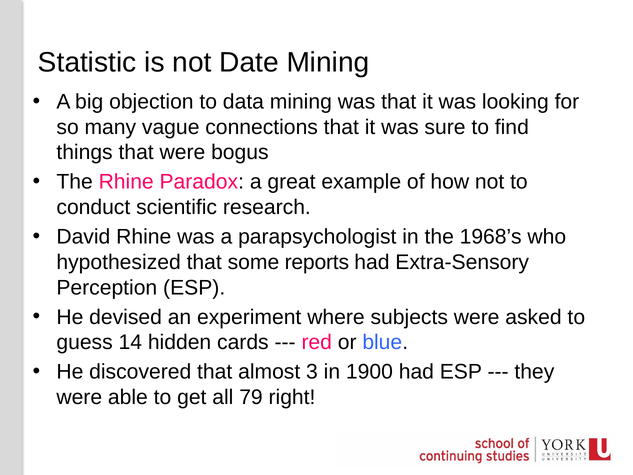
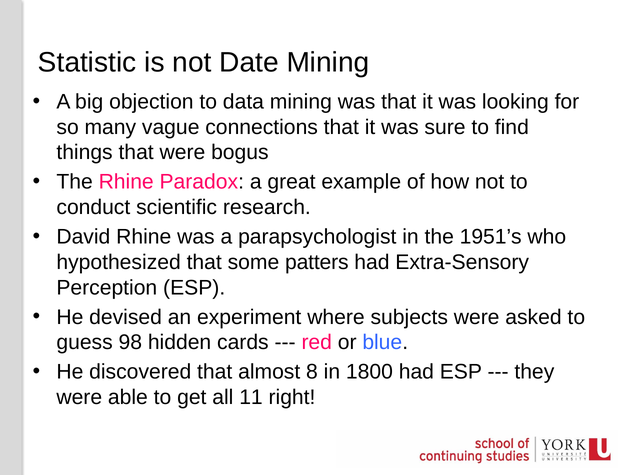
1968’s: 1968’s -> 1951’s
reports: reports -> patters
14: 14 -> 98
3: 3 -> 8
1900: 1900 -> 1800
79: 79 -> 11
